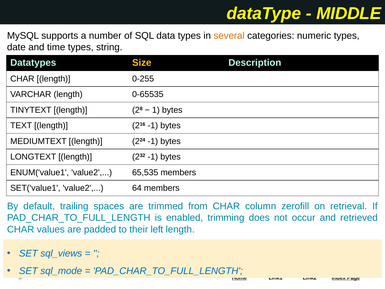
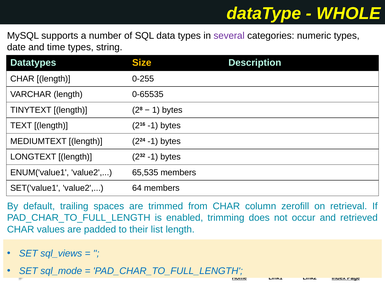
MIDDLE: MIDDLE -> WHOLE
several colour: orange -> purple
left: left -> list
